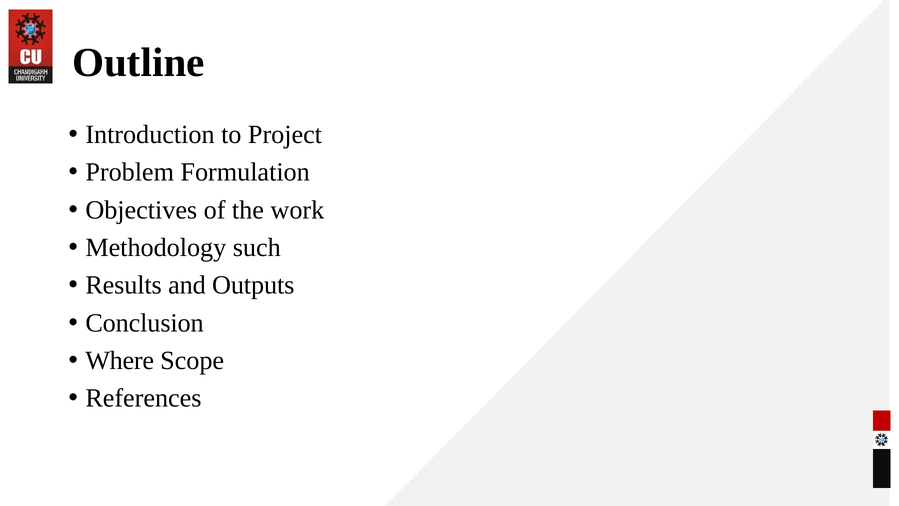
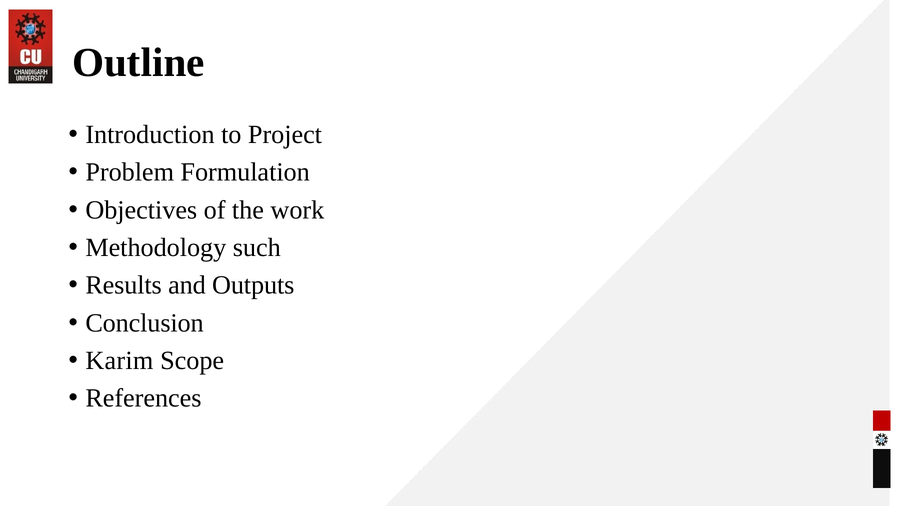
Where: Where -> Karim
